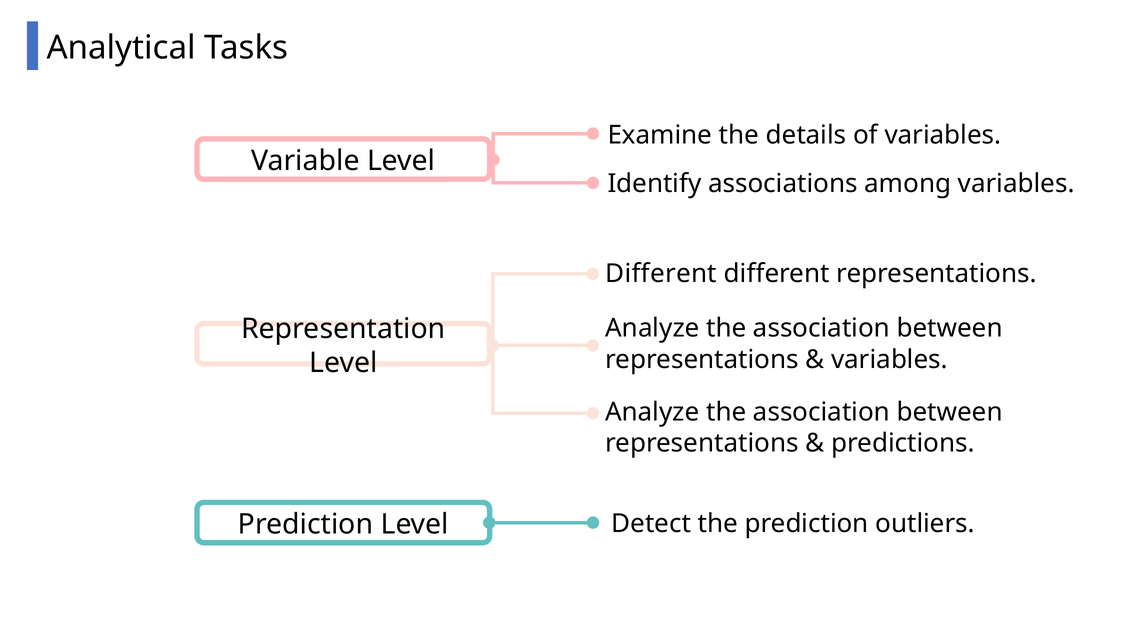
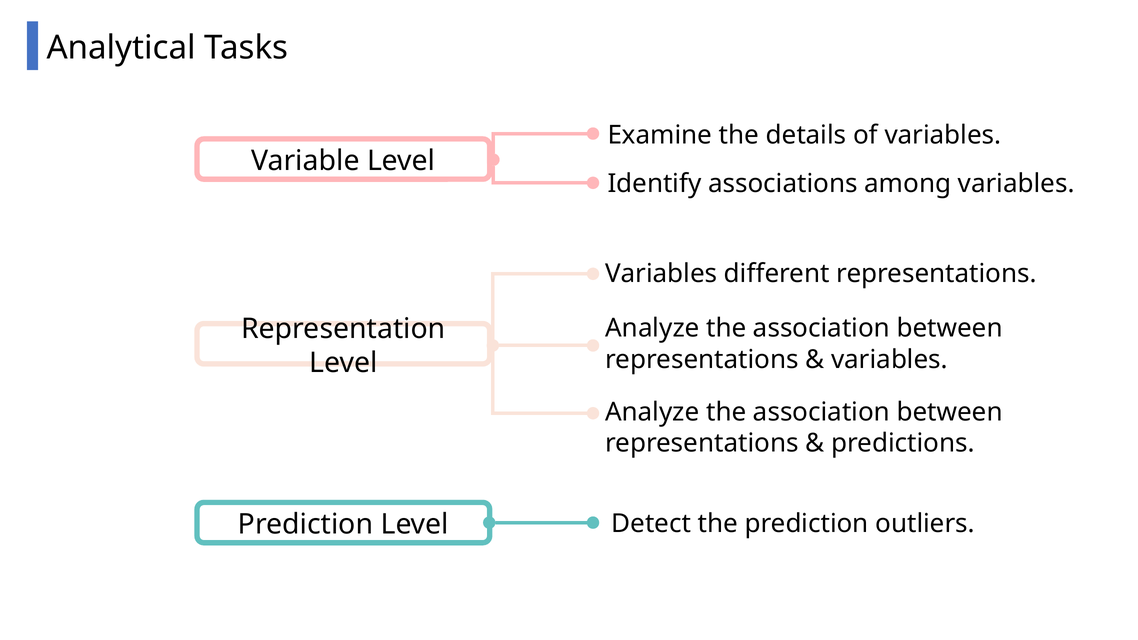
Different at (661, 274): Different -> Variables
